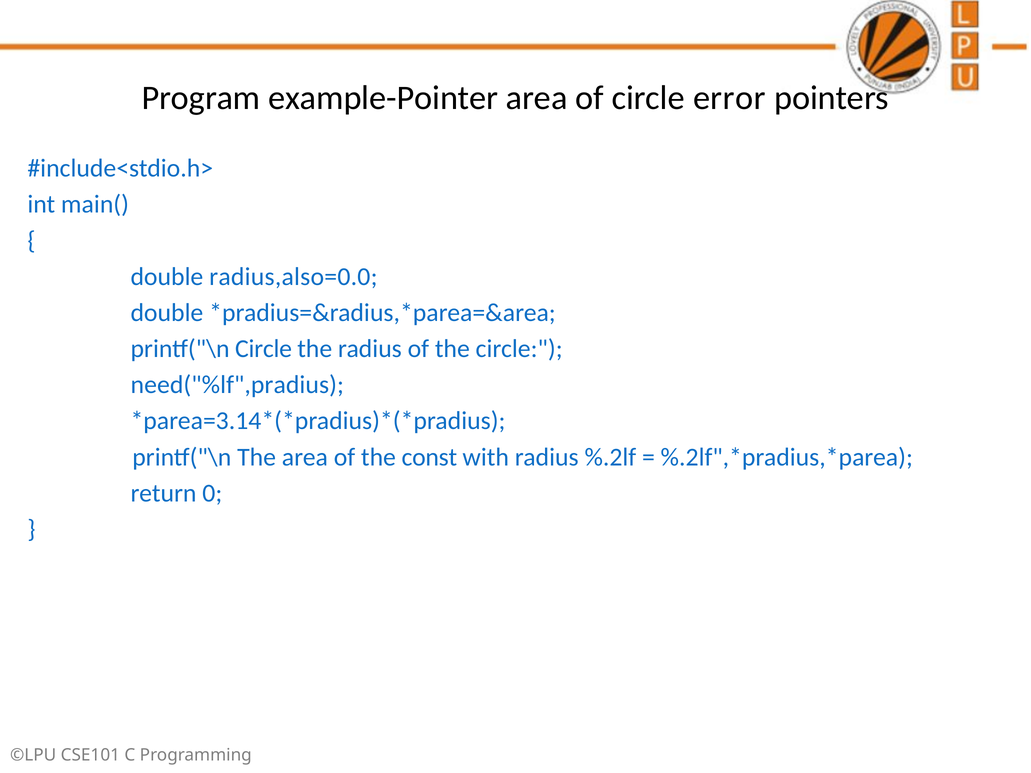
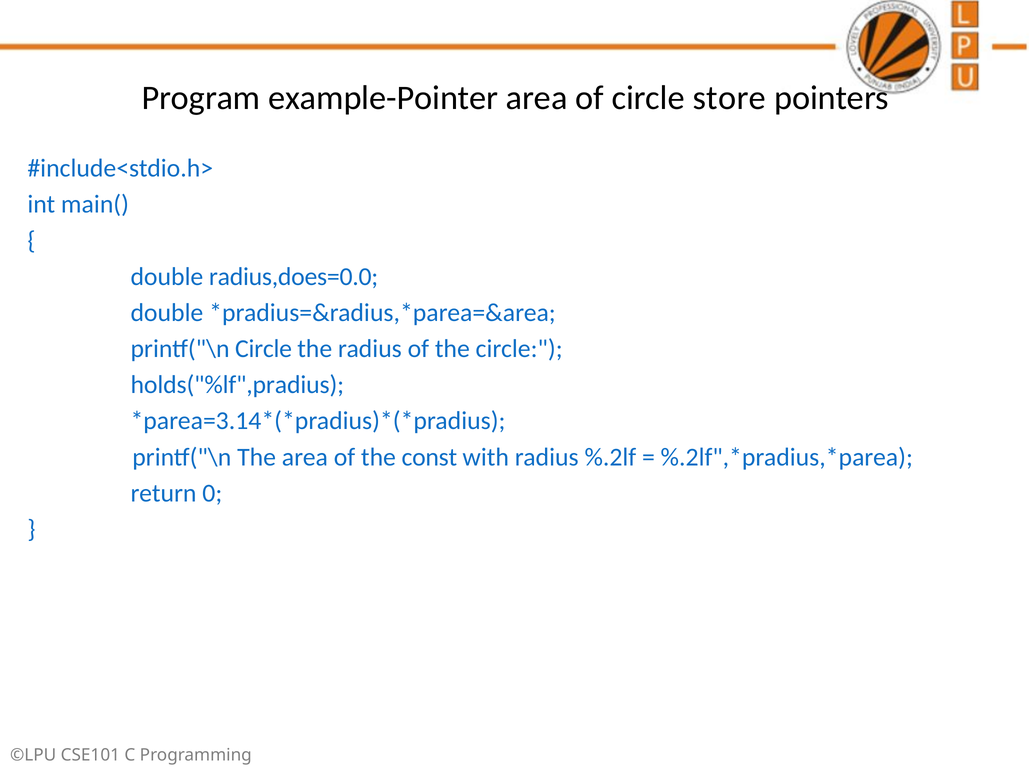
error: error -> store
radius,also=0.0: radius,also=0.0 -> radius,does=0.0
need("%lf",pradius: need("%lf",pradius -> holds("%lf",pradius
